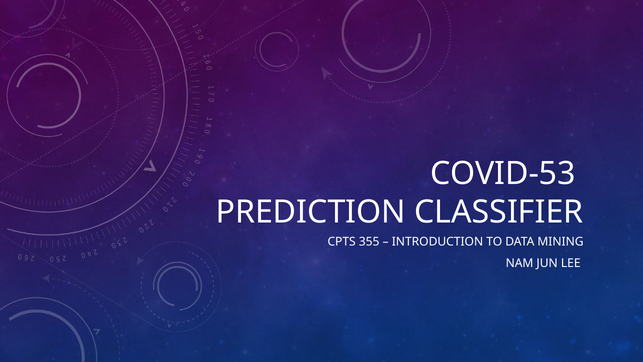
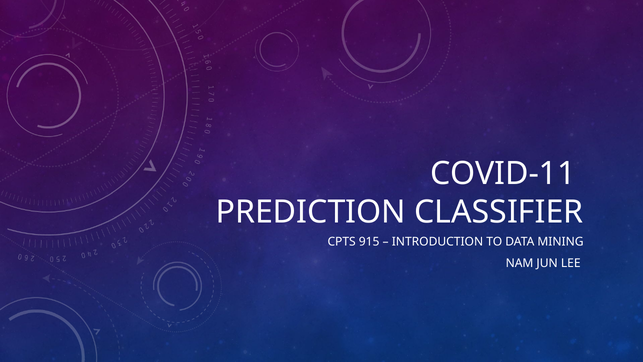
COVID-53: COVID-53 -> COVID-11
355: 355 -> 915
